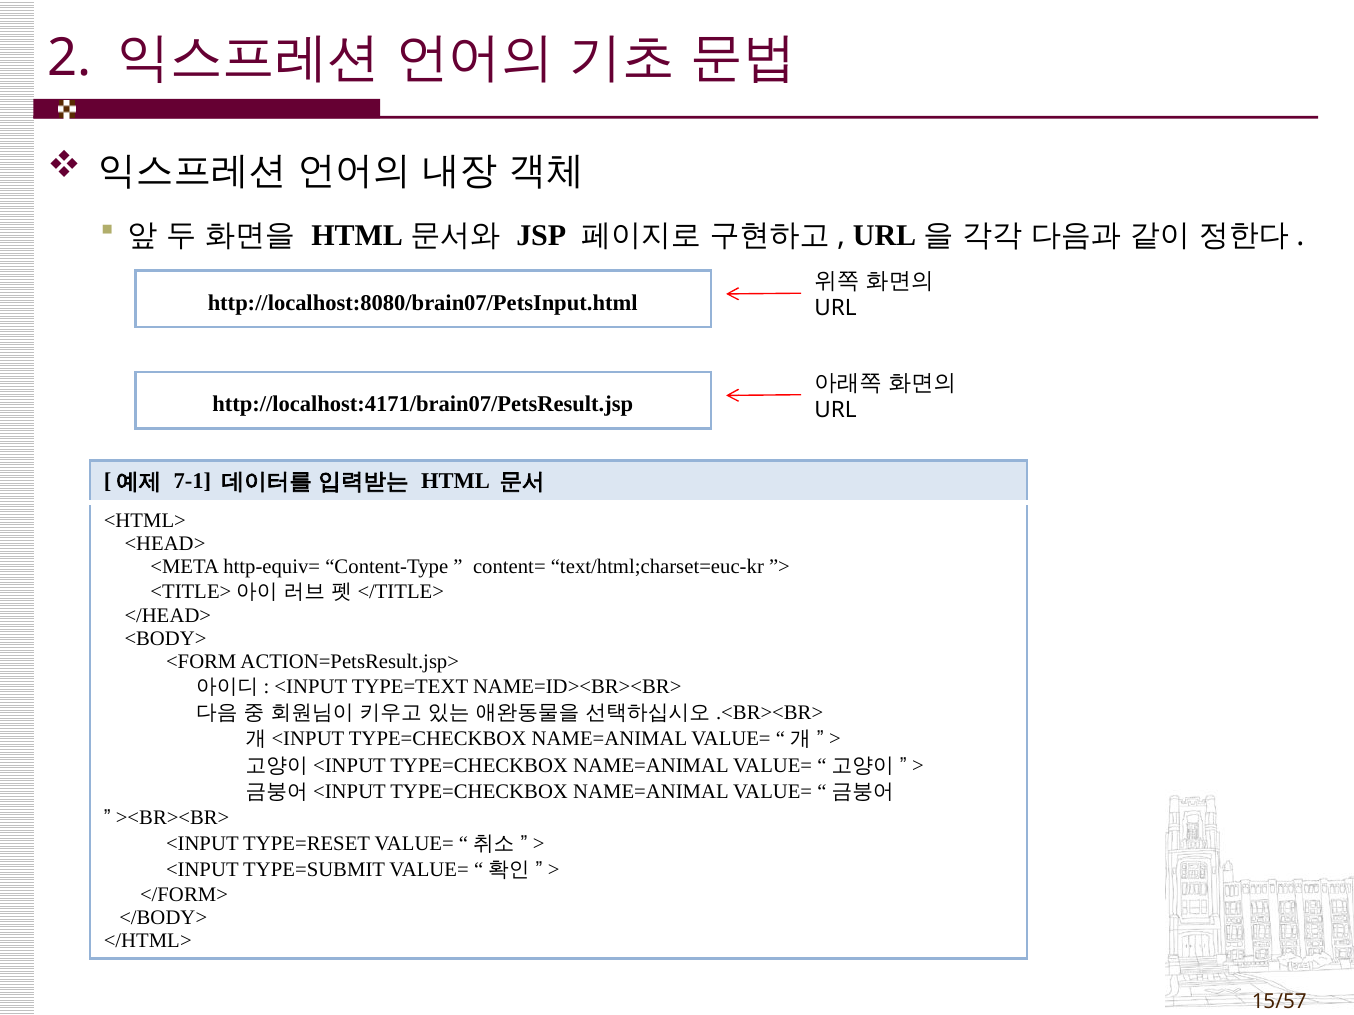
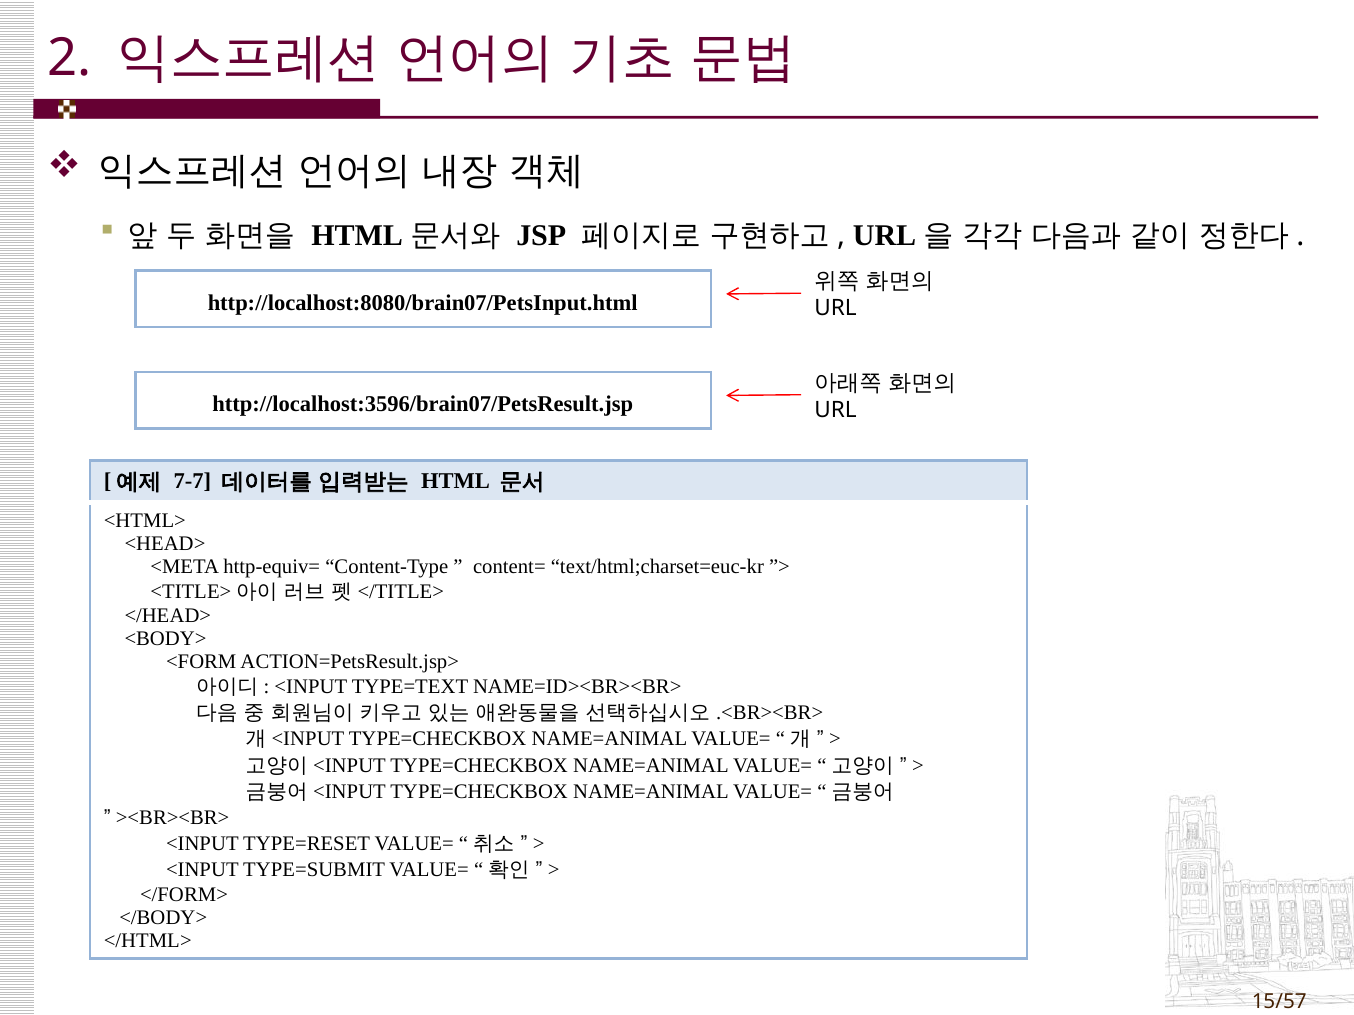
http://localhost:4171/brain07/PetsResult.jsp: http://localhost:4171/brain07/PetsResult.jsp -> http://localhost:3596/brain07/PetsResult.jsp
7-1: 7-1 -> 7-7
